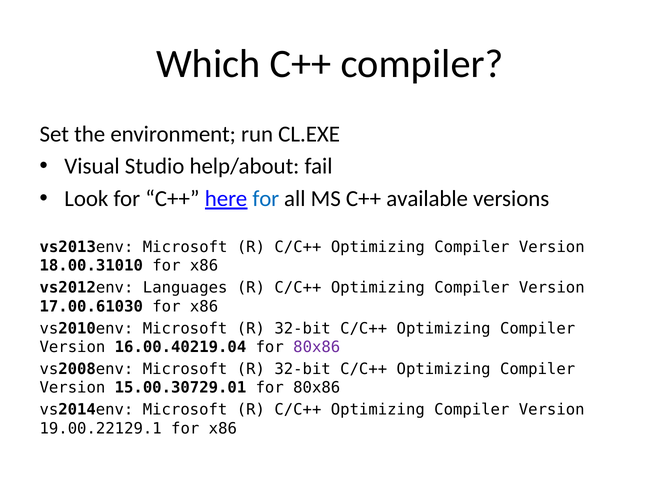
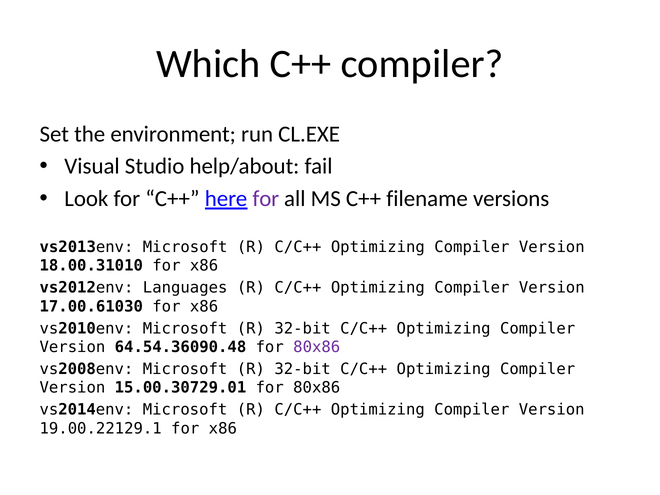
for at (266, 199) colour: blue -> purple
available: available -> filename
16.00.40219.04: 16.00.40219.04 -> 64.54.36090.48
